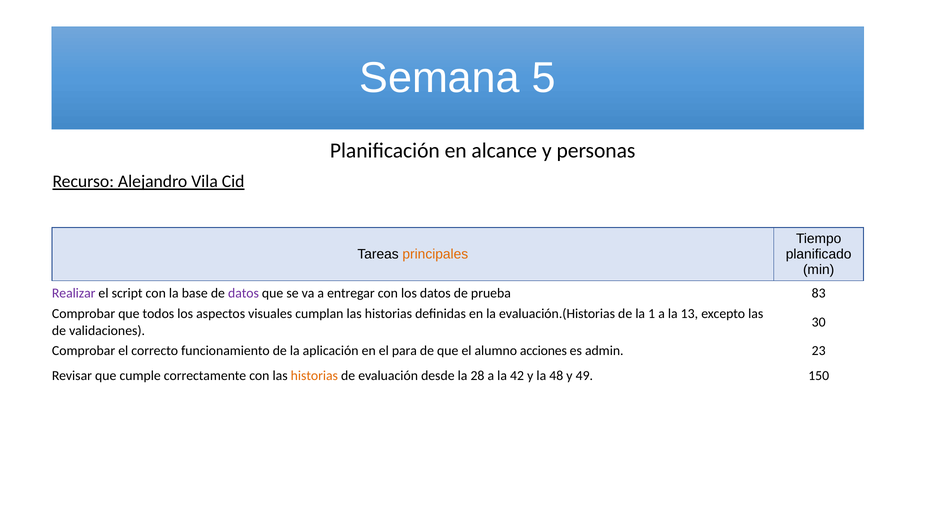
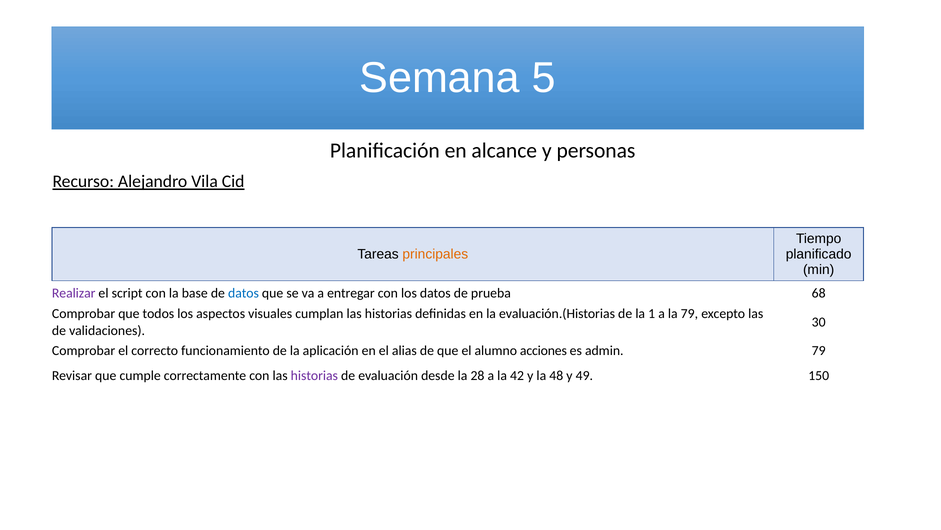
datos at (243, 293) colour: purple -> blue
83: 83 -> 68
la 13: 13 -> 79
para: para -> alias
admin 23: 23 -> 79
historias at (314, 375) colour: orange -> purple
